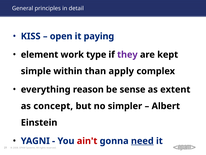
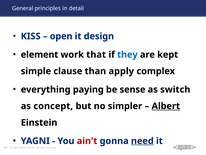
paying: paying -> design
type: type -> that
they colour: purple -> blue
within: within -> clause
reason: reason -> paying
extent: extent -> switch
Albert underline: none -> present
